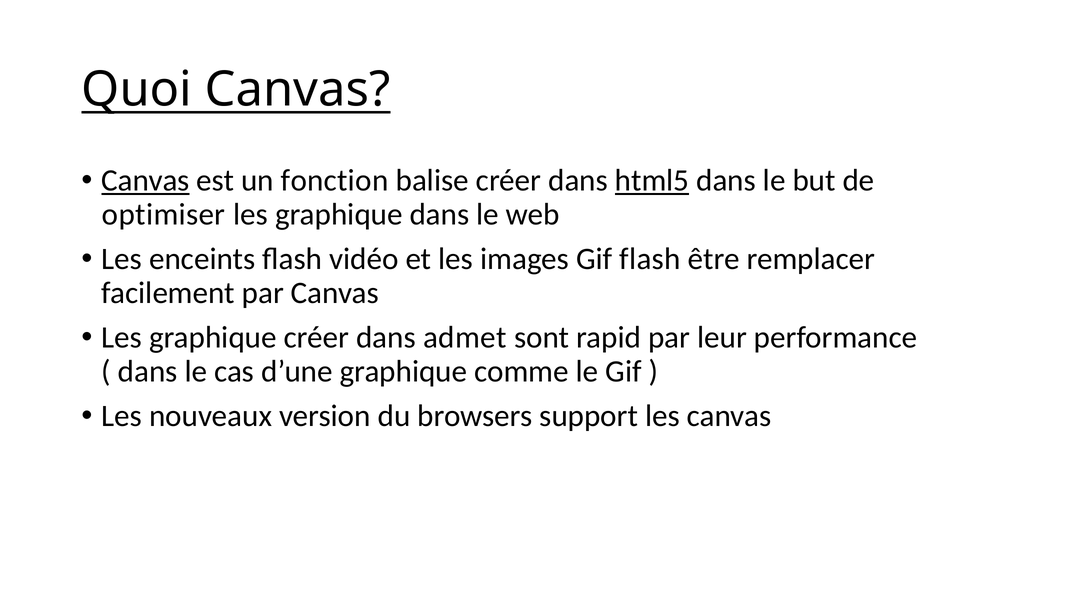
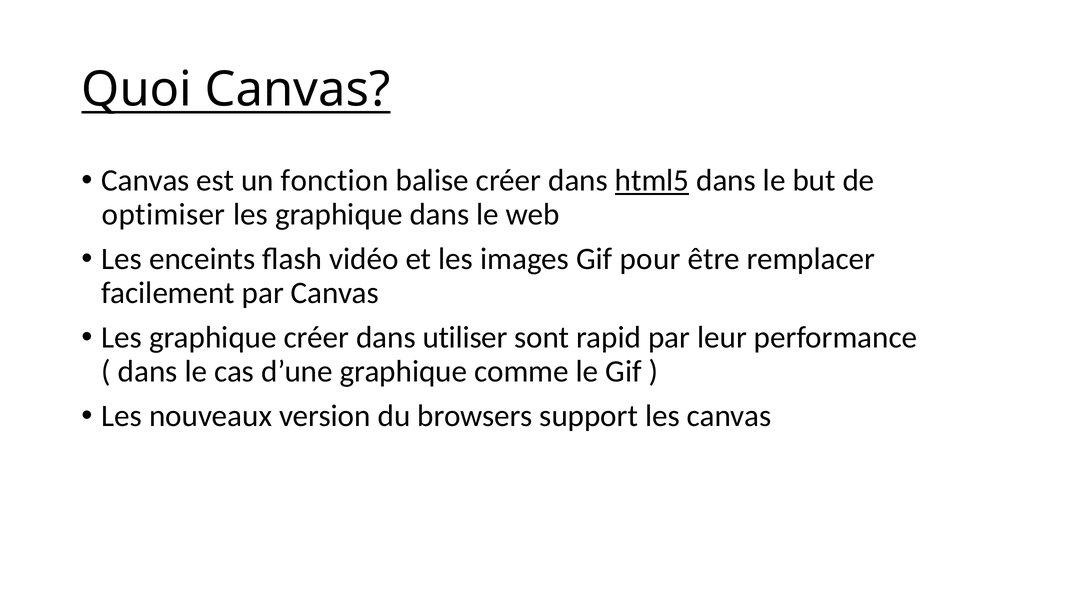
Canvas at (145, 181) underline: present -> none
Gif flash: flash -> pour
admet: admet -> utiliser
